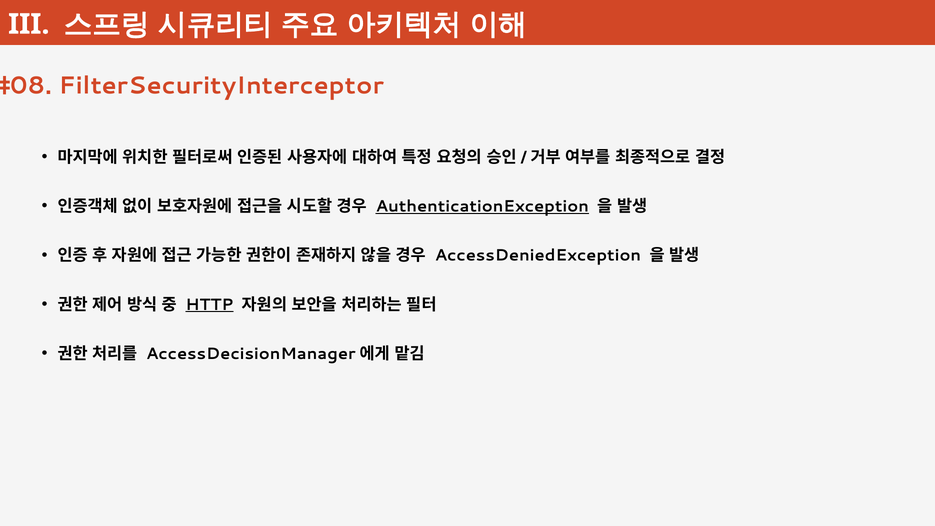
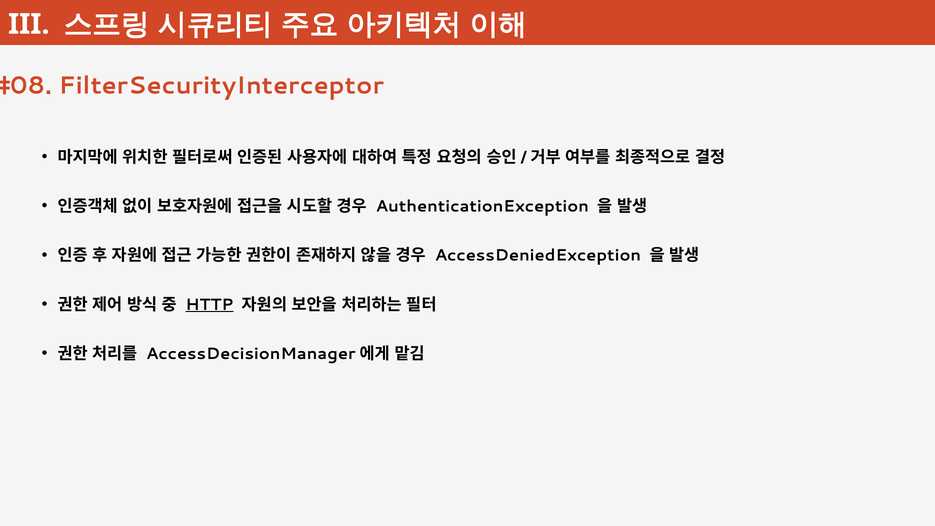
AuthenticationException underline: present -> none
